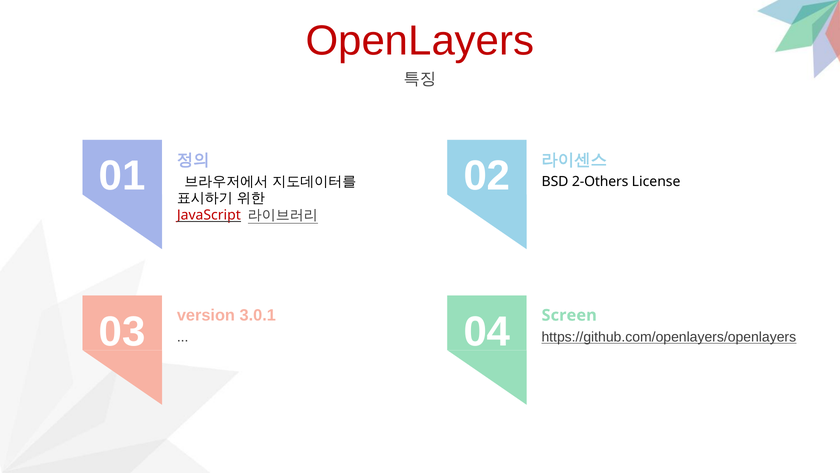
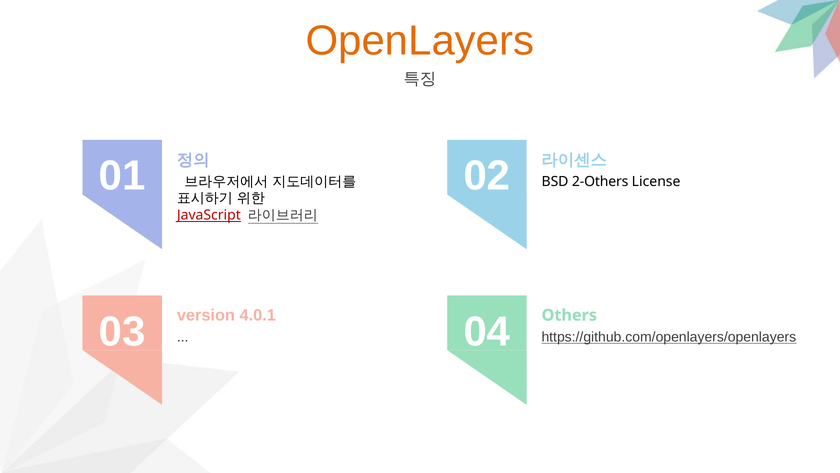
OpenLayers colour: red -> orange
3.0.1: 3.0.1 -> 4.0.1
Screen: Screen -> Others
